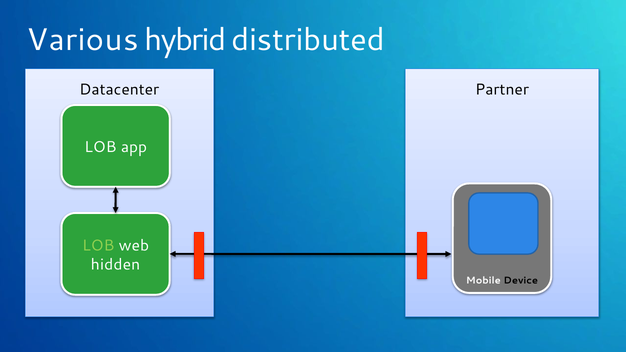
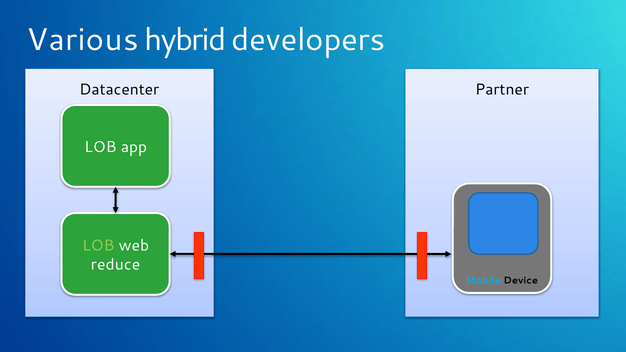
distributed: distributed -> developers
hidden: hidden -> reduce
Mobile colour: white -> light blue
